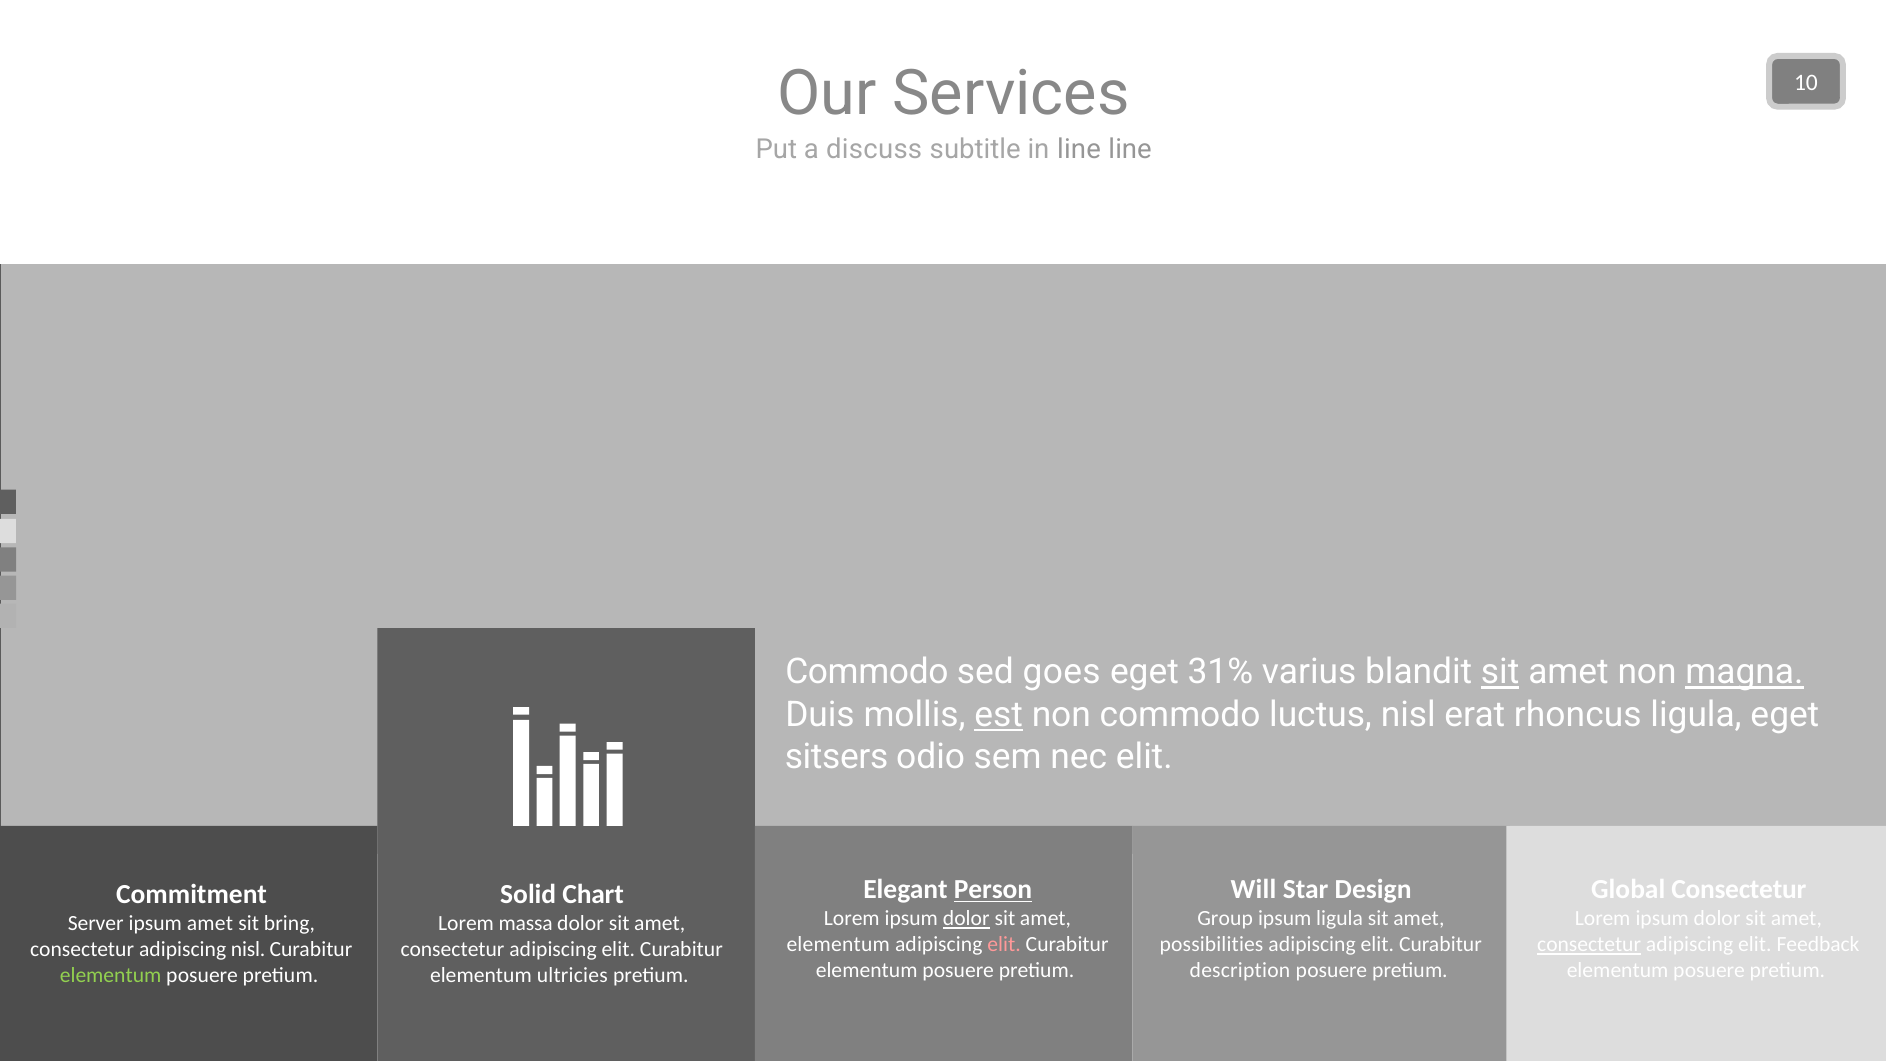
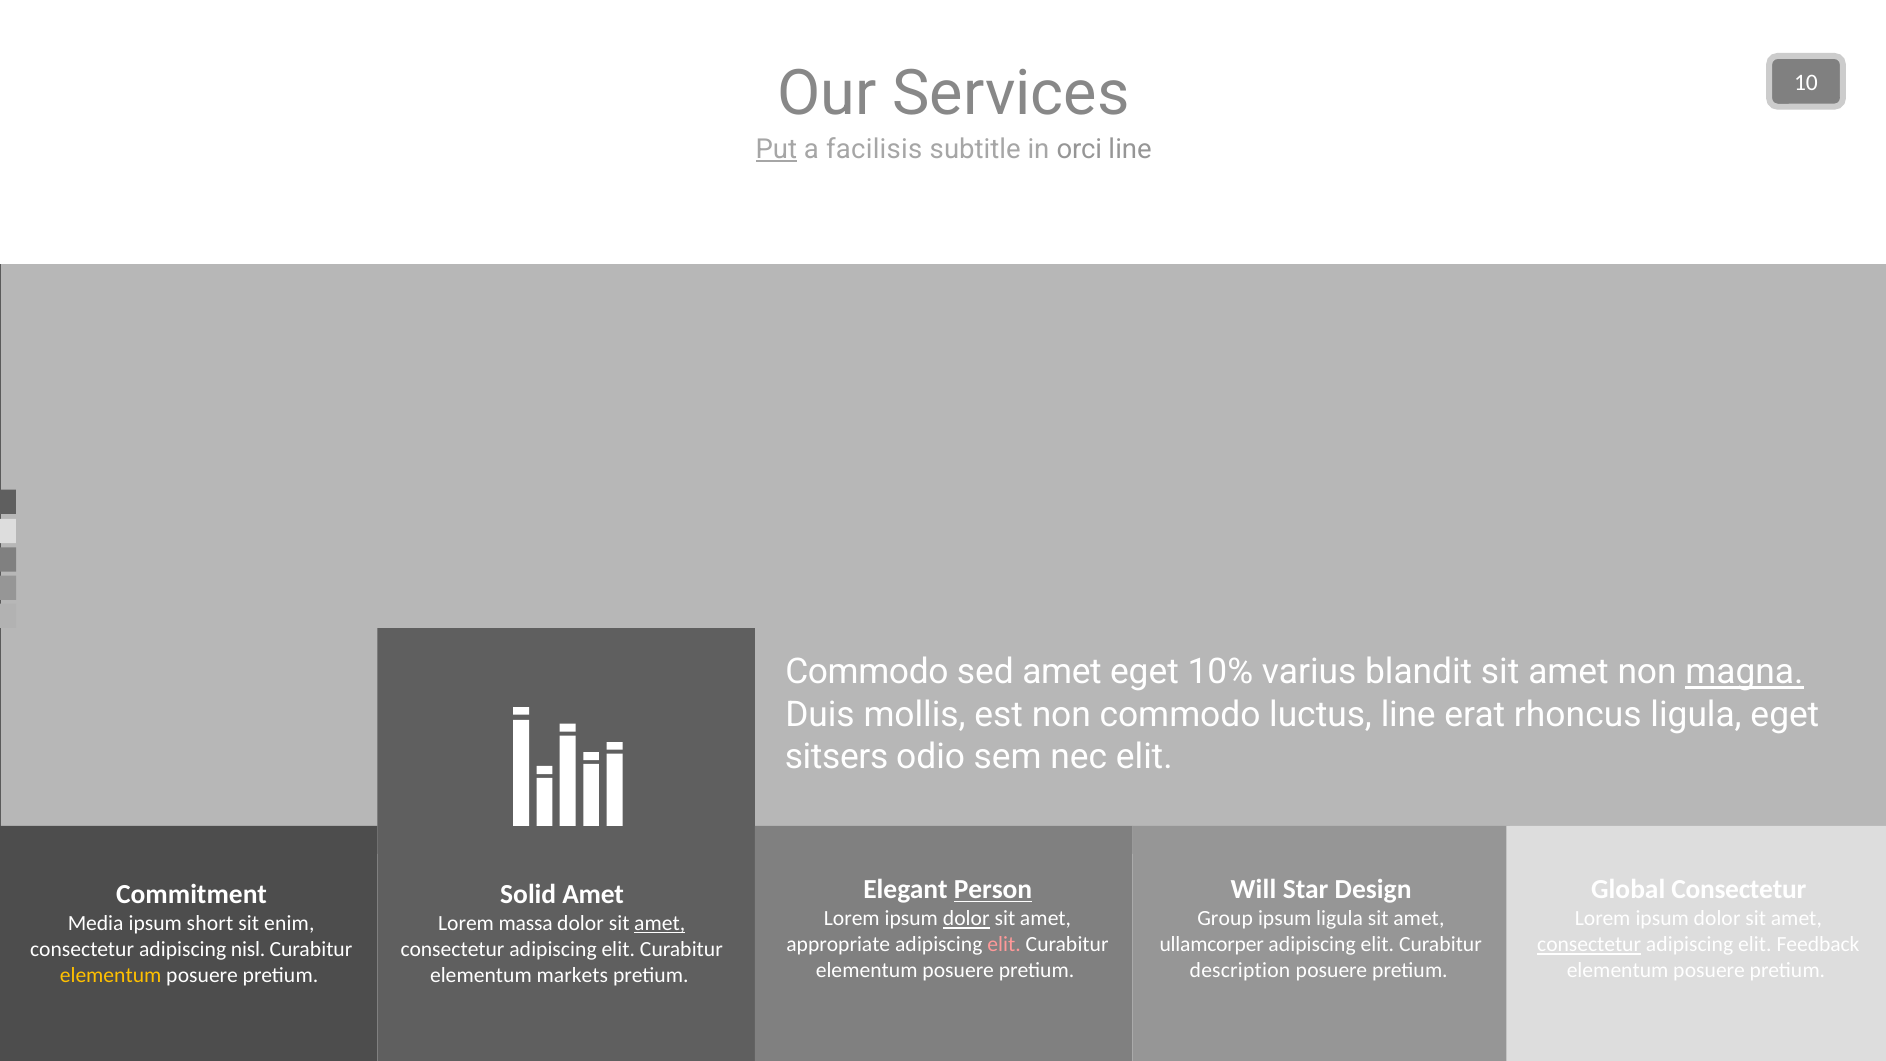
Put underline: none -> present
discuss: discuss -> facilisis
in line: line -> orci
sed goes: goes -> amet
31%: 31% -> 10%
sit at (1500, 672) underline: present -> none
est underline: present -> none
luctus nisl: nisl -> line
Solid Chart: Chart -> Amet
Server: Server -> Media
ipsum amet: amet -> short
bring: bring -> enim
amet at (660, 923) underline: none -> present
elementum at (838, 944): elementum -> appropriate
possibilities: possibilities -> ullamcorper
elementum at (111, 975) colour: light green -> yellow
ultricies: ultricies -> markets
